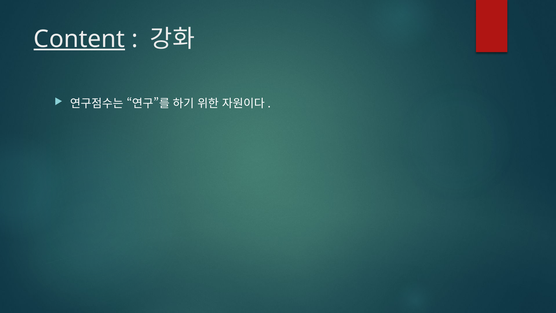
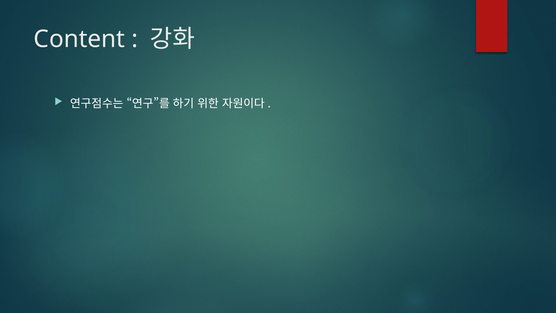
Content underline: present -> none
